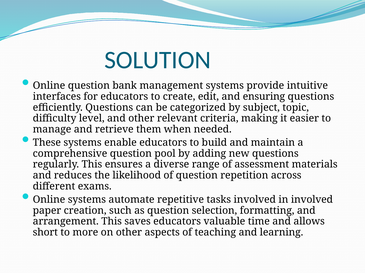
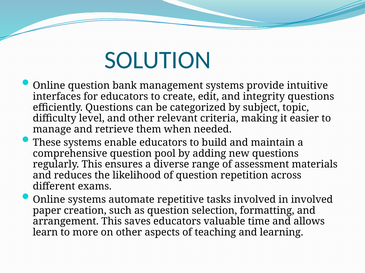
ensuring: ensuring -> integrity
short: short -> learn
